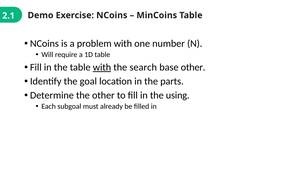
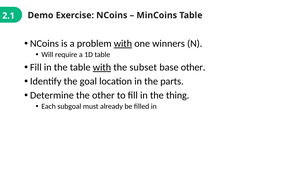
with at (123, 44) underline: none -> present
number: number -> winners
search: search -> subset
using: using -> thing
